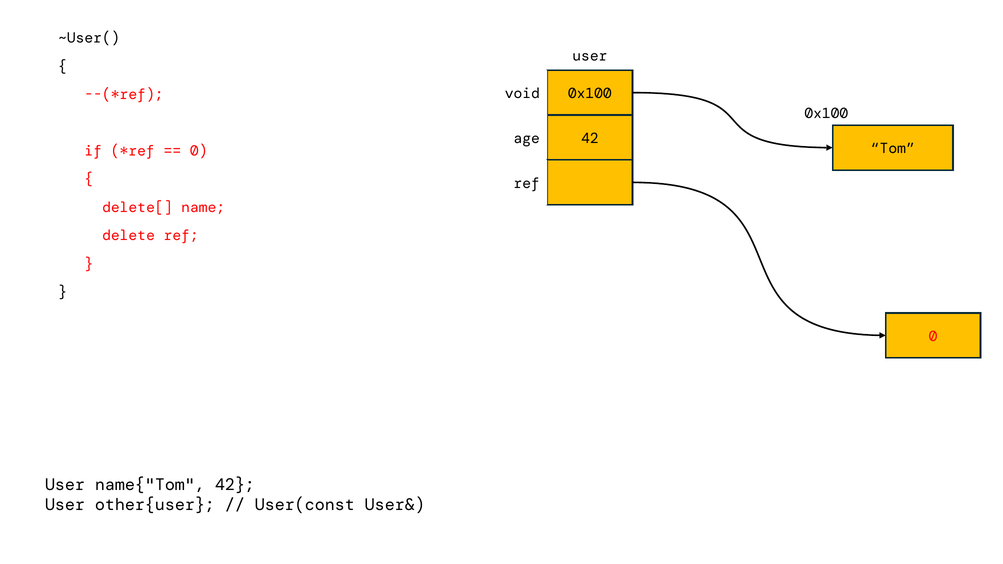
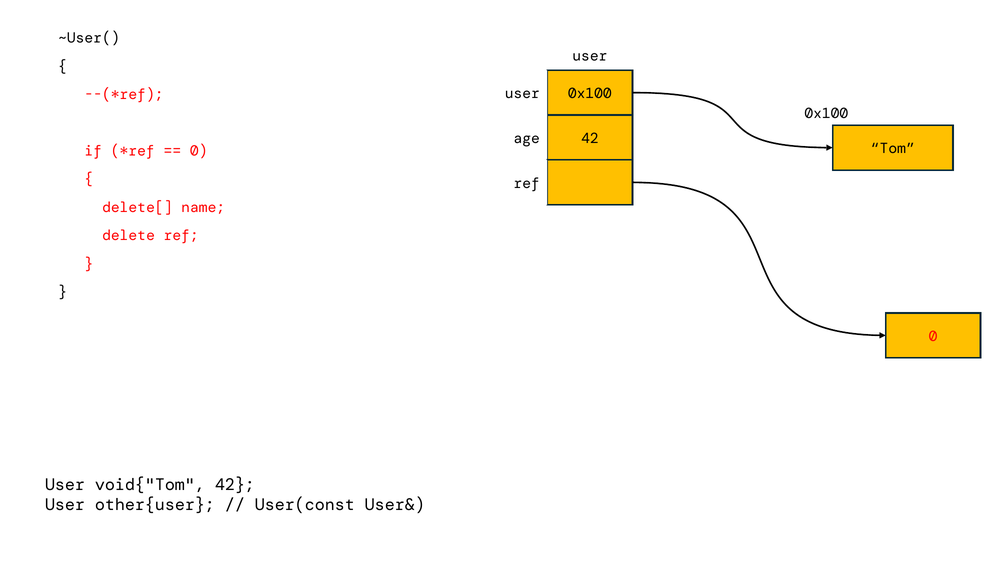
void at (522, 94): void -> user
name{"Tom: name{"Tom -> void{"Tom
